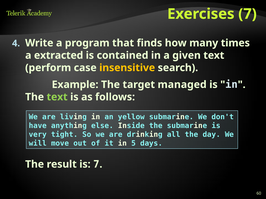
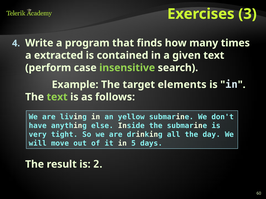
Exercises 7: 7 -> 3
insensitive colour: yellow -> light green
managed: managed -> elements
is 7: 7 -> 2
